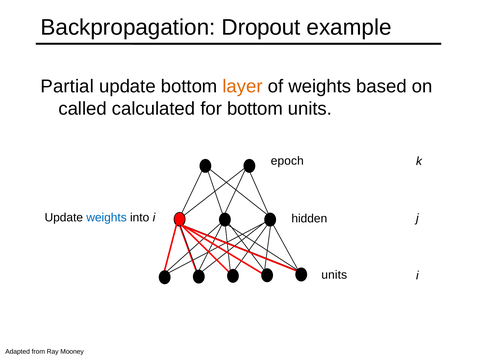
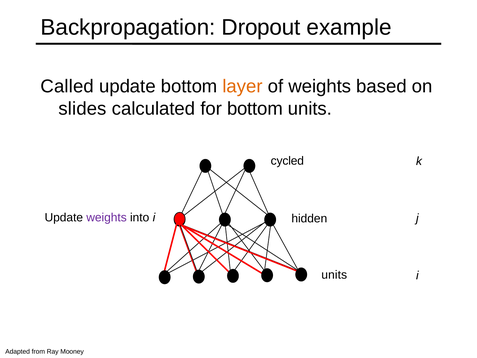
Partial: Partial -> Called
called: called -> slides
epoch: epoch -> cycled
weights at (107, 217) colour: blue -> purple
